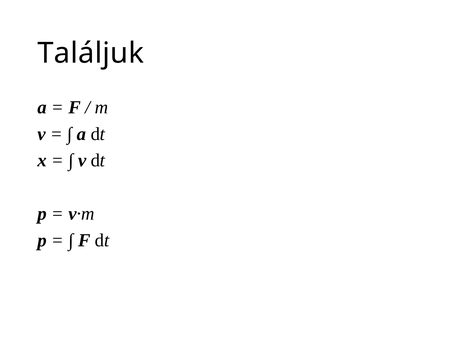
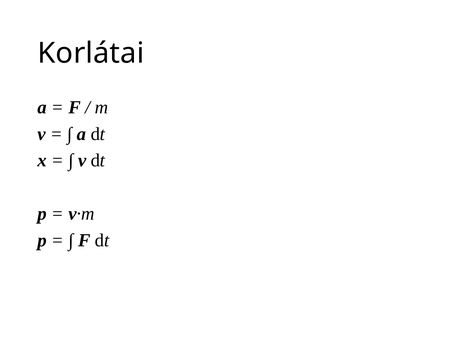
Találjuk: Találjuk -> Korlátai
